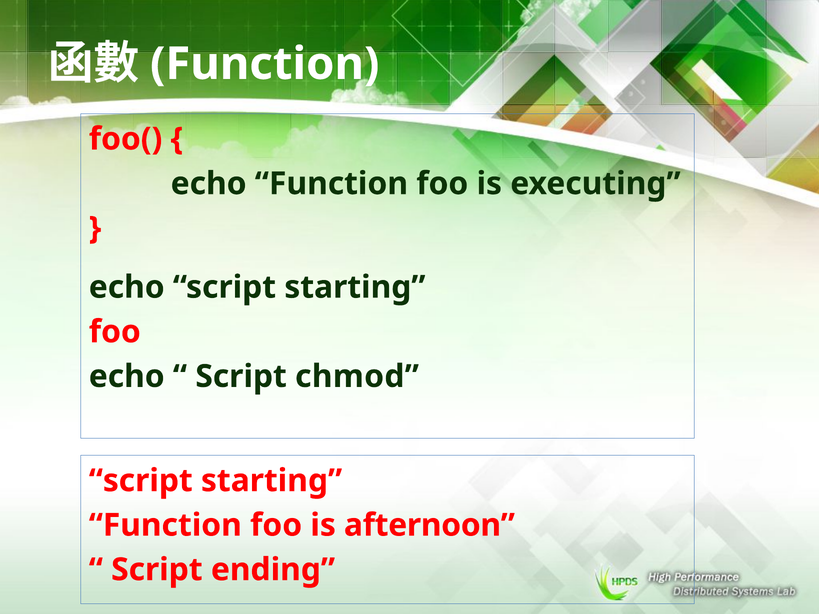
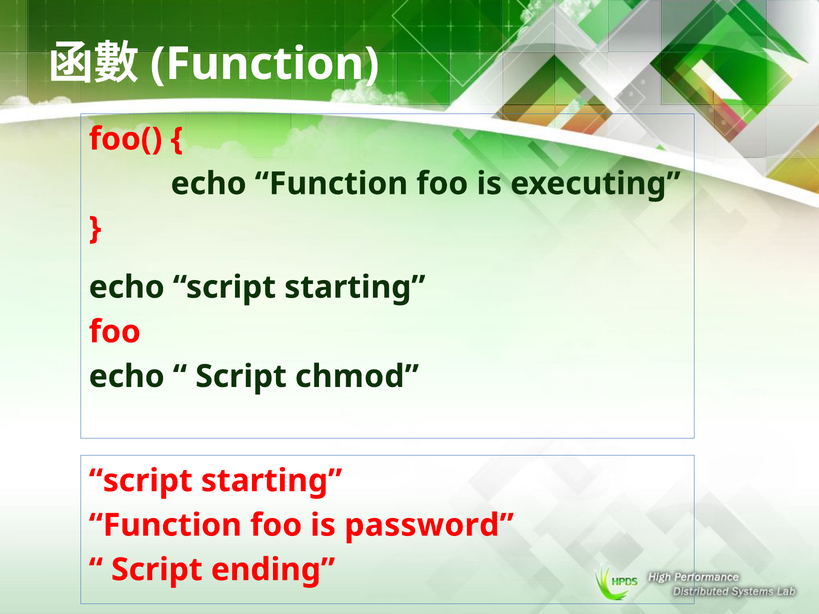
afternoon: afternoon -> password
